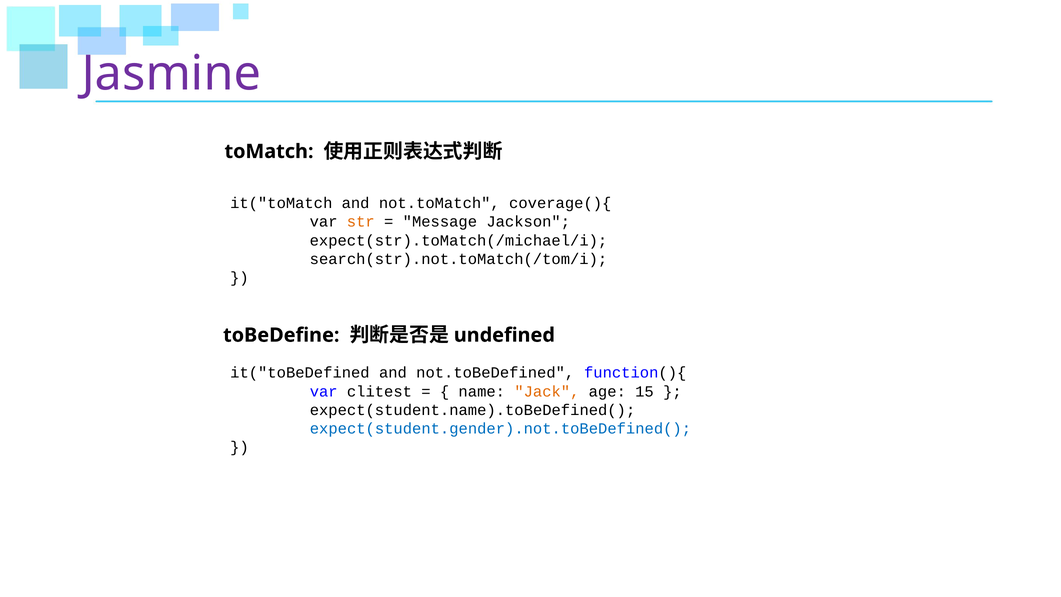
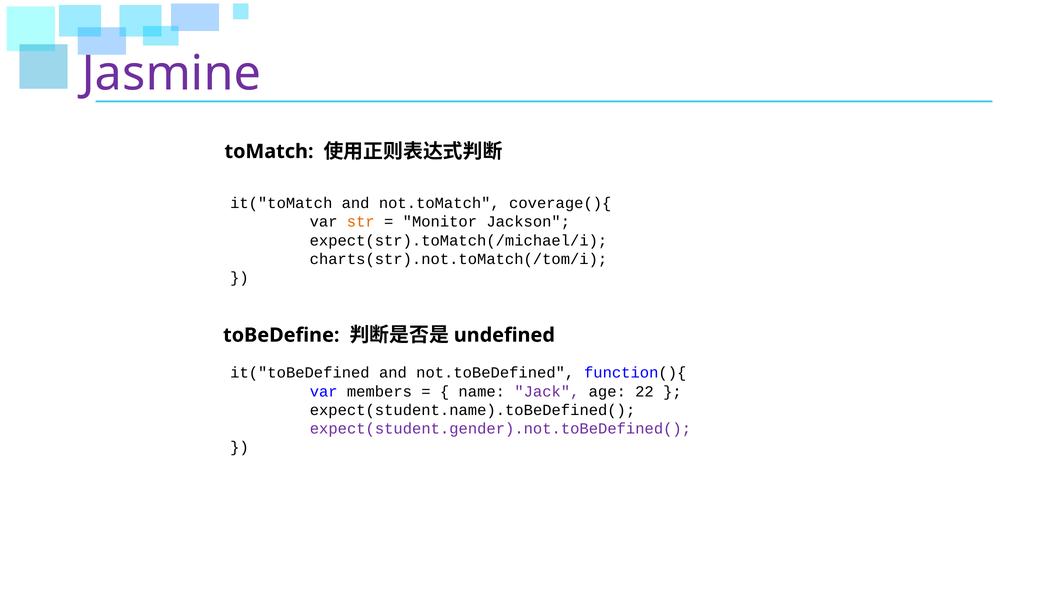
Message: Message -> Monitor
search(str).not.toMatch(/tom/i: search(str).not.toMatch(/tom/i -> charts(str).not.toMatch(/tom/i
clitest: clitest -> members
Jack colour: orange -> purple
15: 15 -> 22
expect(student.gender).not.toBeDefined( colour: blue -> purple
